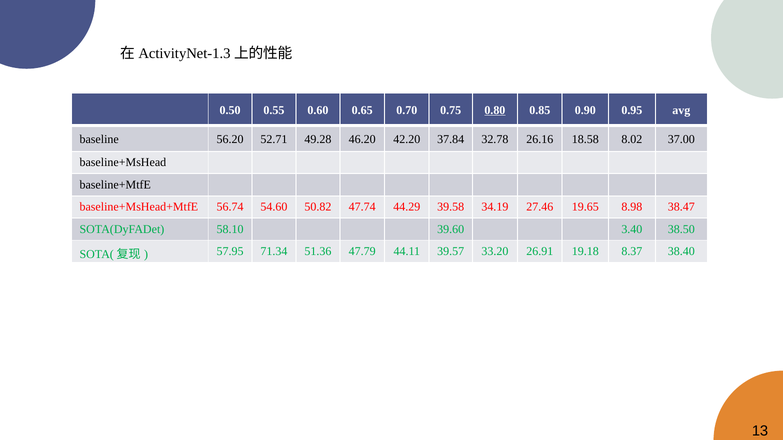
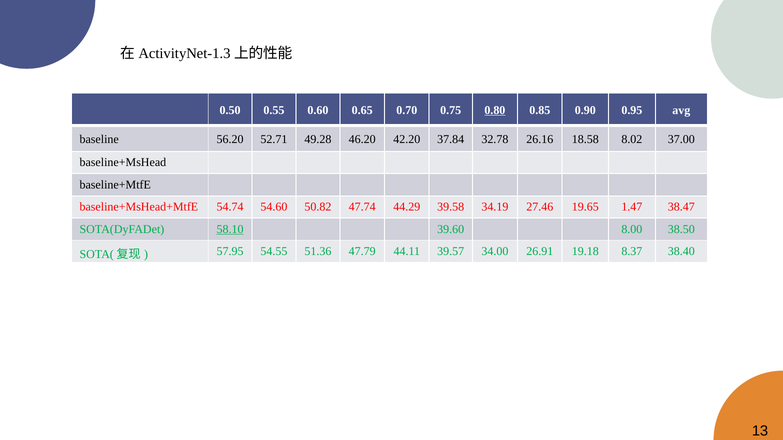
56.74: 56.74 -> 54.74
8.98: 8.98 -> 1.47
58.10 underline: none -> present
3.40: 3.40 -> 8.00
71.34: 71.34 -> 54.55
33.20: 33.20 -> 34.00
